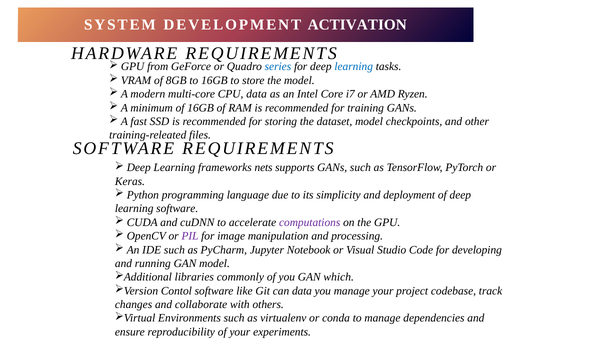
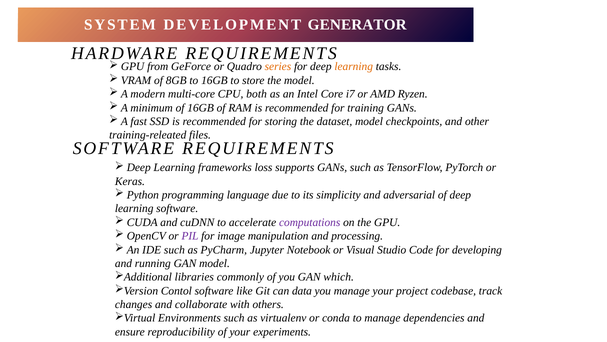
ACTIVATION: ACTIVATION -> GENERATOR
series colour: blue -> orange
learning at (354, 67) colour: blue -> orange
CPU data: data -> both
nets: nets -> loss
deployment: deployment -> adversarial
